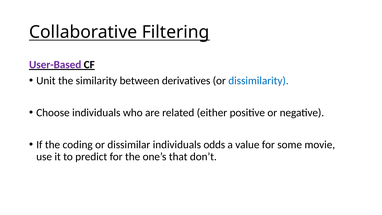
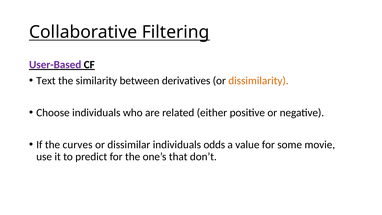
Unit: Unit -> Text
dissimilarity colour: blue -> orange
coding: coding -> curves
